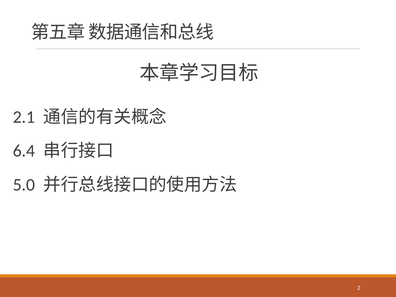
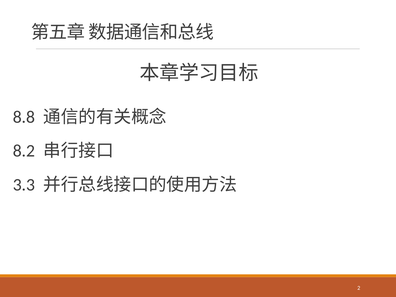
2.1: 2.1 -> 8.8
6.4: 6.4 -> 8.2
5.0: 5.0 -> 3.3
